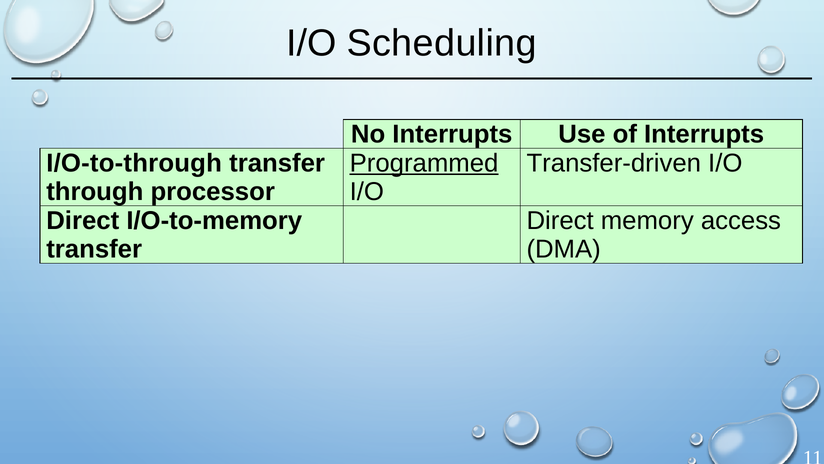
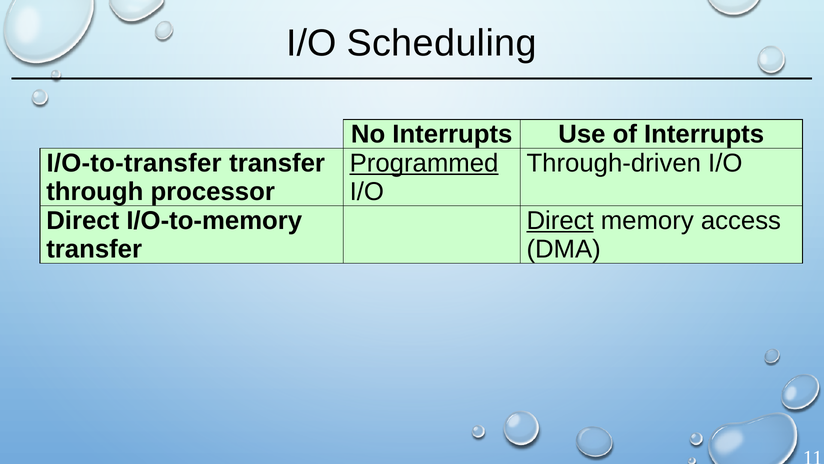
I/O-to-through: I/O-to-through -> I/O-to-transfer
Transfer-driven: Transfer-driven -> Through-driven
Direct at (560, 220) underline: none -> present
